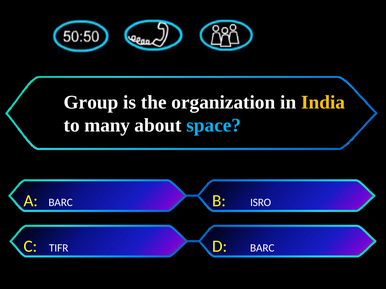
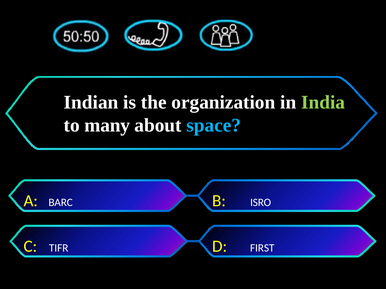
Group: Group -> Indian
India colour: yellow -> light green
D BARC: BARC -> FIRST
